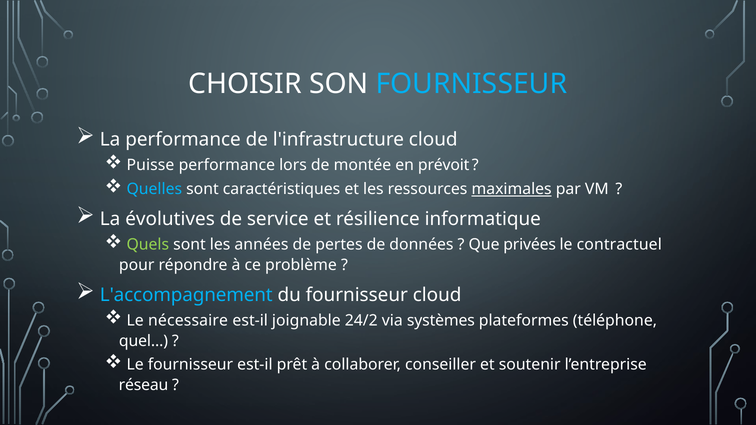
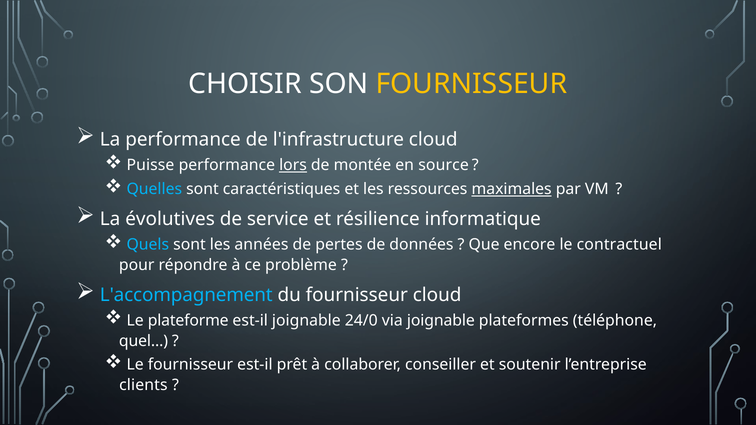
FOURNISSEUR at (471, 84) colour: light blue -> yellow
lors underline: none -> present
prévoit: prévoit -> source
Quels colour: light green -> light blue
privées: privées -> encore
nécessaire: nécessaire -> plateforme
24/2: 24/2 -> 24/0
via systèmes: systèmes -> joignable
réseau: réseau -> clients
